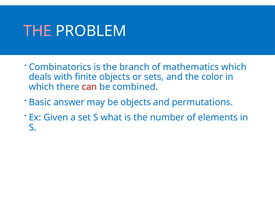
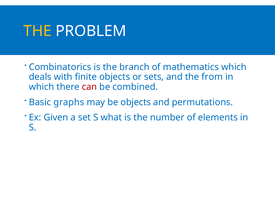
THE at (37, 31) colour: pink -> yellow
color: color -> from
answer: answer -> graphs
